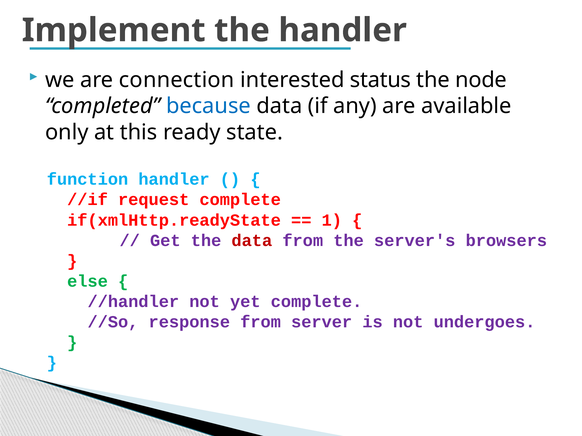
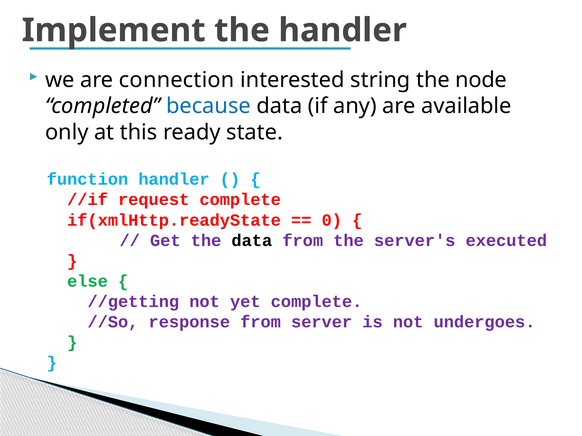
status: status -> string
1: 1 -> 0
data at (252, 241) colour: red -> black
browsers: browsers -> executed
//handler: //handler -> //getting
